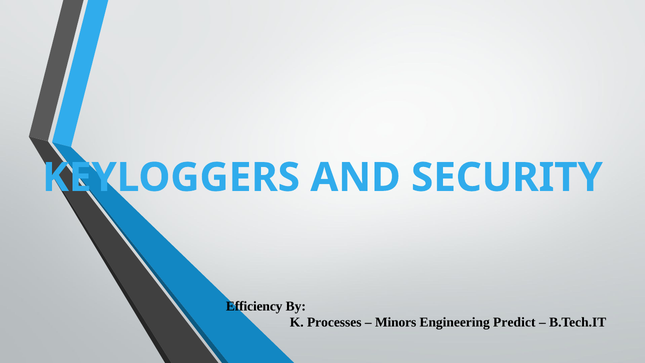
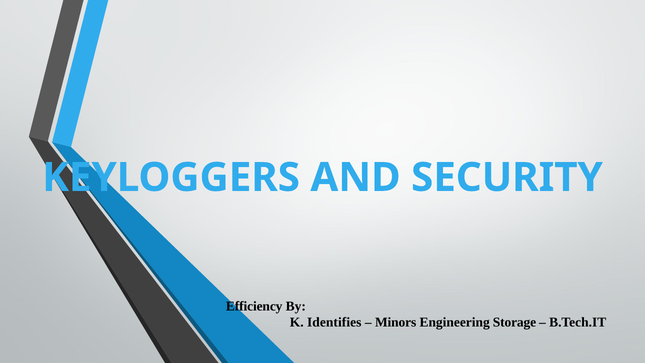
Processes: Processes -> Identifies
Predict: Predict -> Storage
